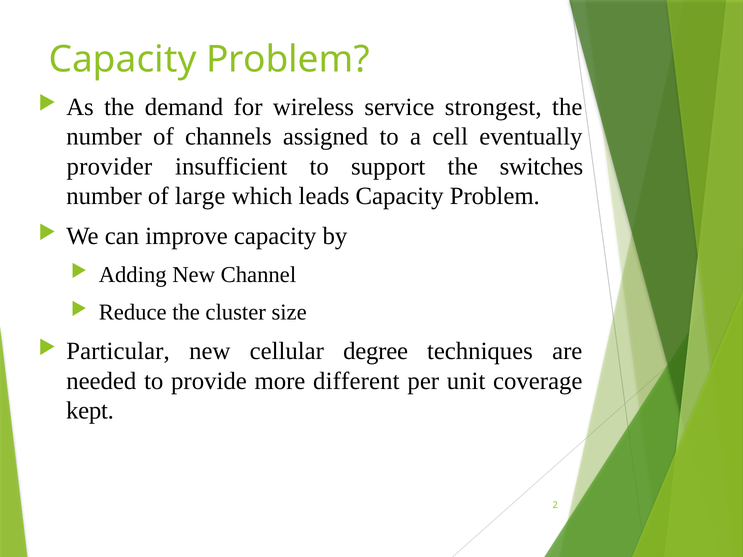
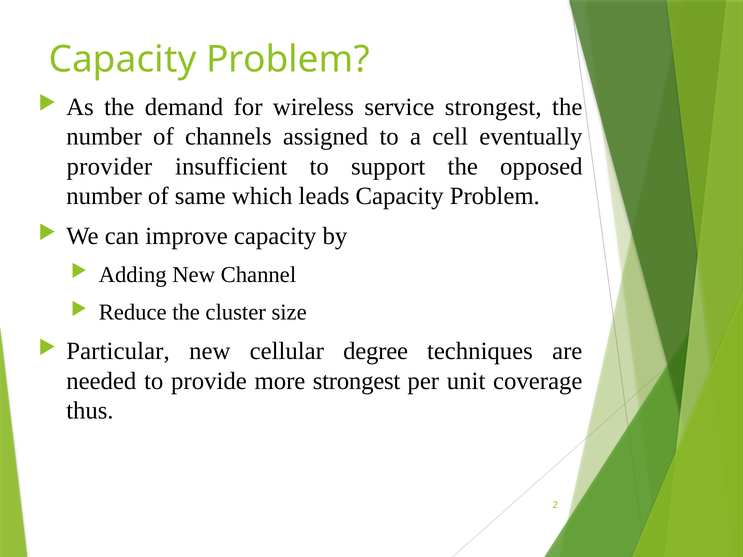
switches: switches -> opposed
large: large -> same
more different: different -> strongest
kept: kept -> thus
